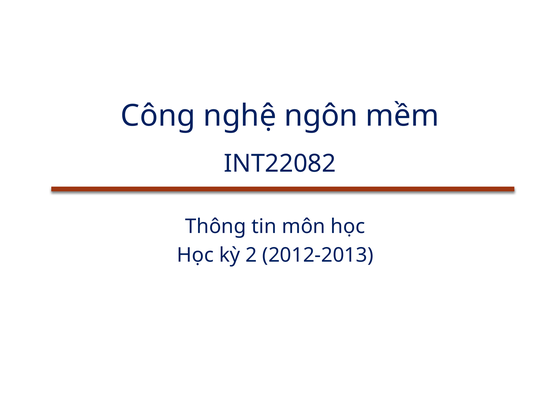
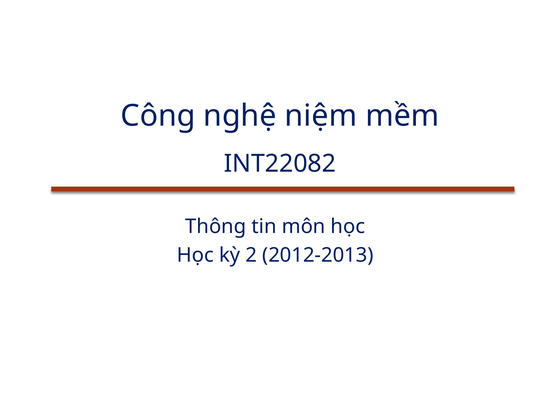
ngôn: ngôn -> niệm
